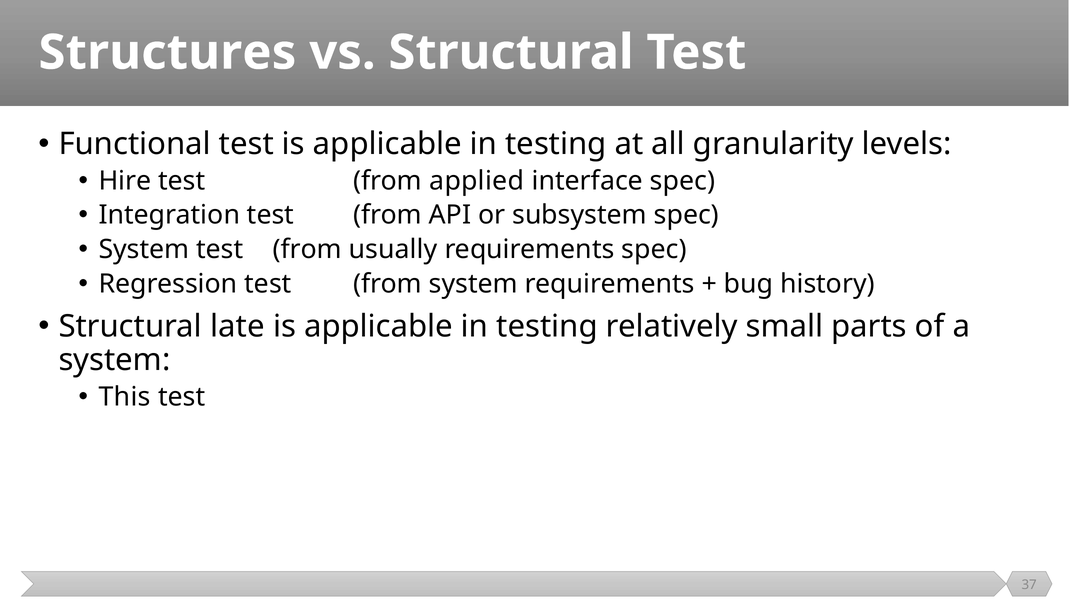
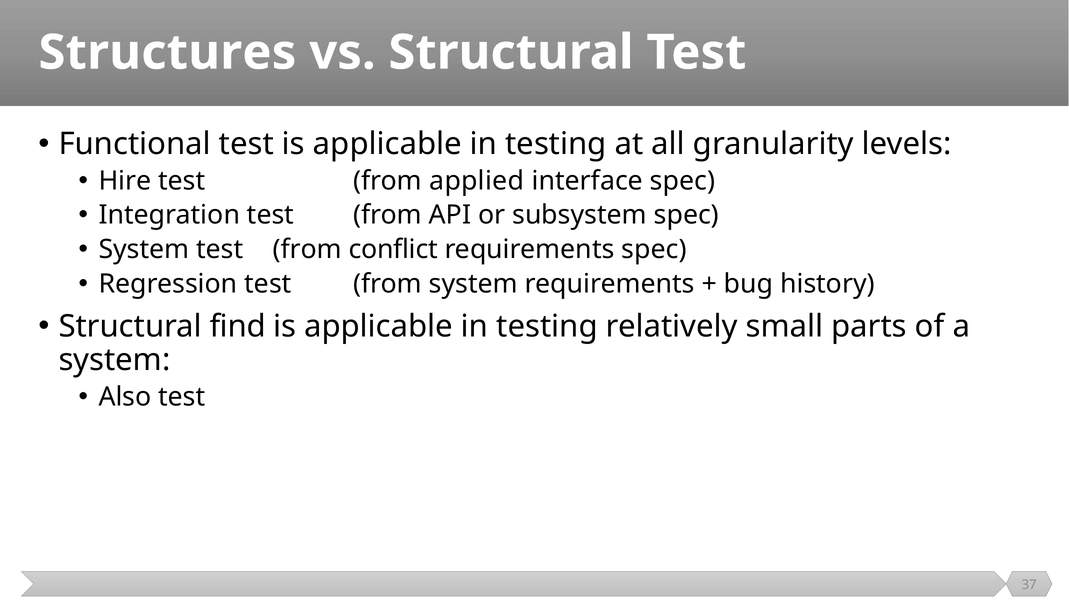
usually: usually -> conflict
late: late -> find
This: This -> Also
